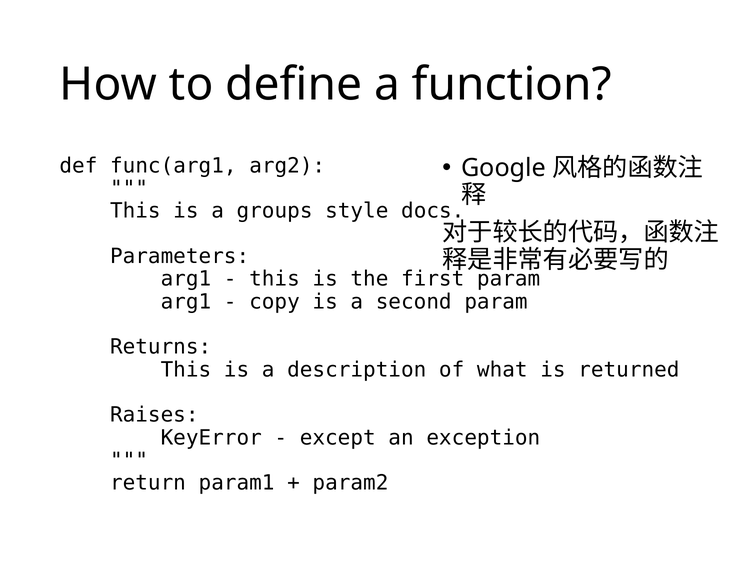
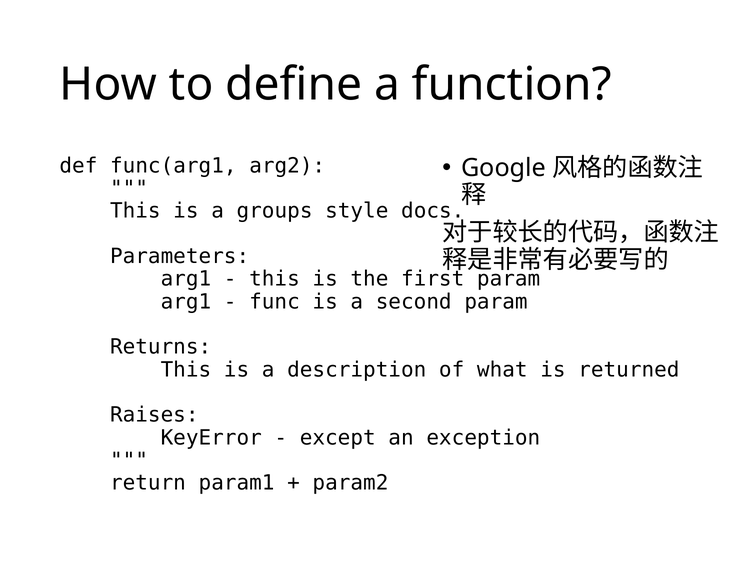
copy: copy -> func
